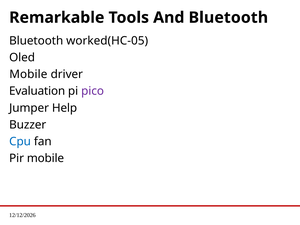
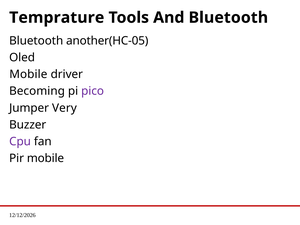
Remarkable: Remarkable -> Temprature
worked(HC-05: worked(HC-05 -> another(HC-05
Evaluation: Evaluation -> Becoming
Help: Help -> Very
Cpu colour: blue -> purple
